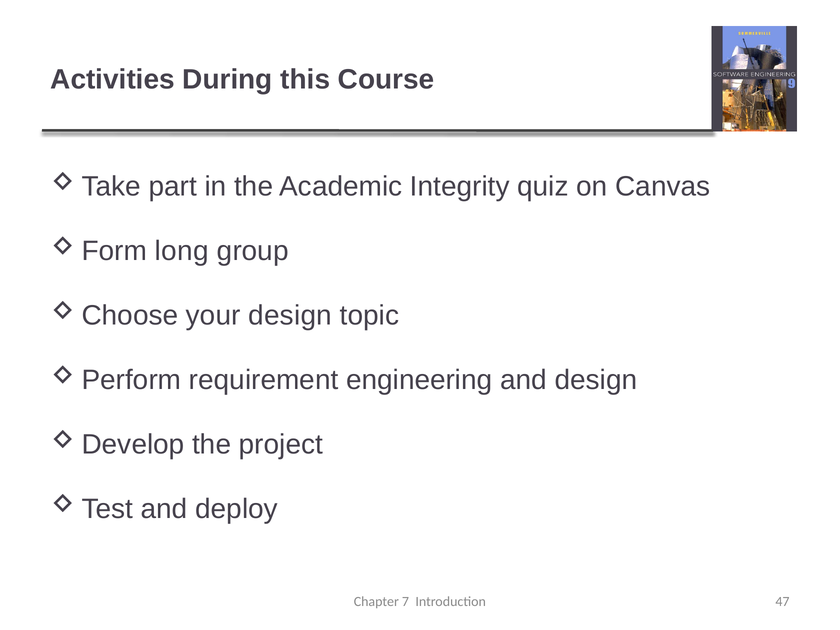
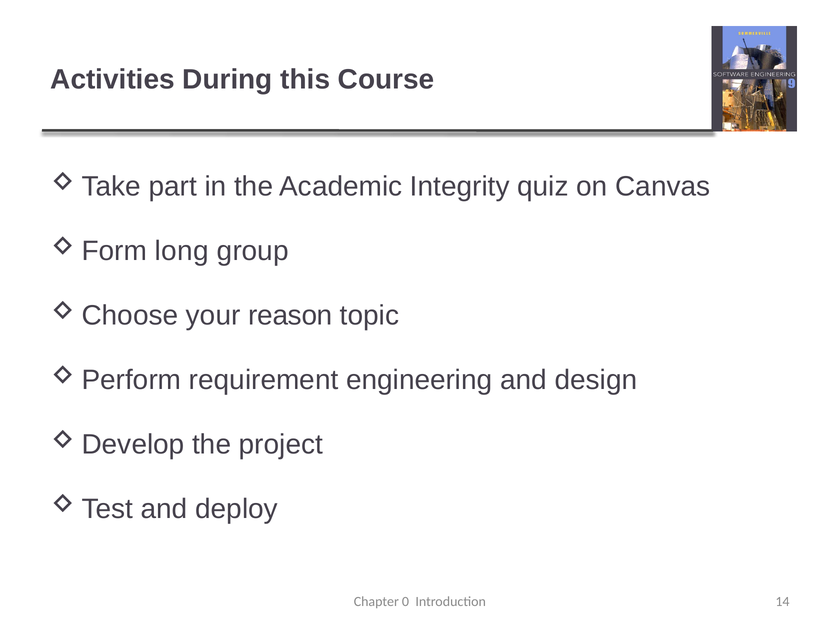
your design: design -> reason
7: 7 -> 0
47: 47 -> 14
